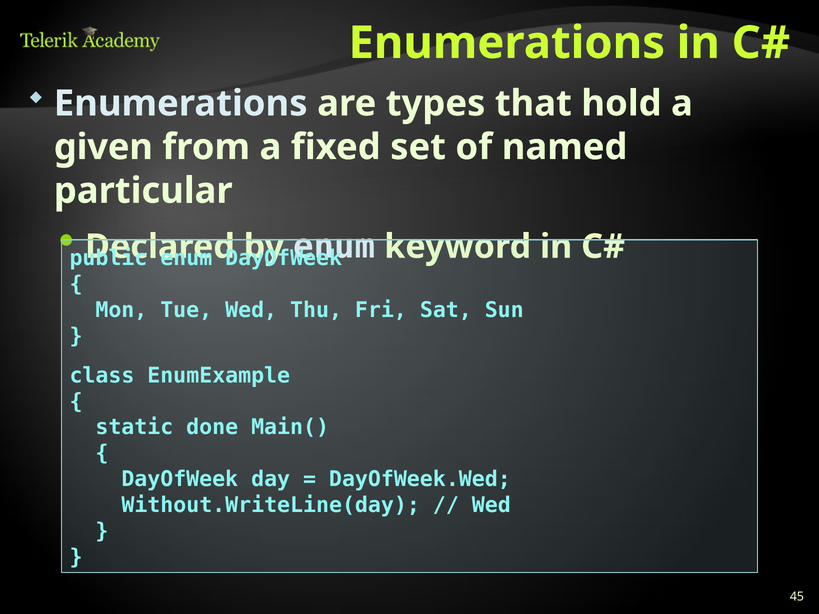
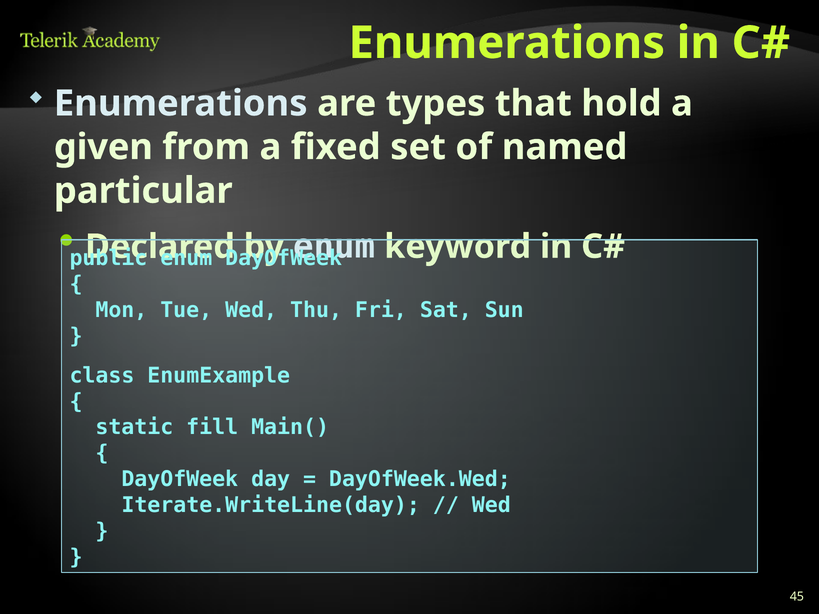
done: done -> fill
Without.WriteLine(day: Without.WriteLine(day -> Iterate.WriteLine(day
